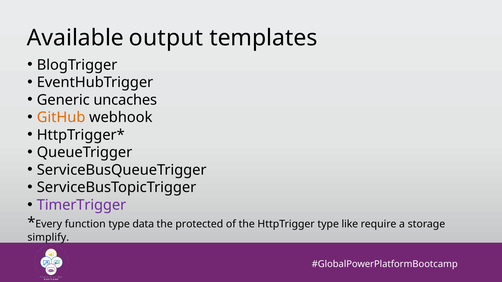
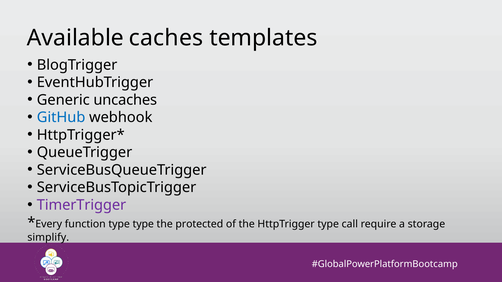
output: output -> caches
GitHub colour: orange -> blue
type data: data -> type
like: like -> call
